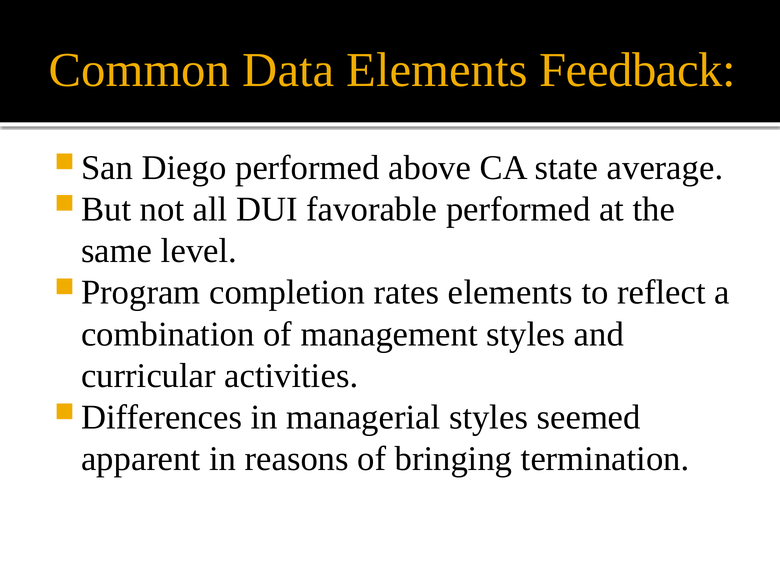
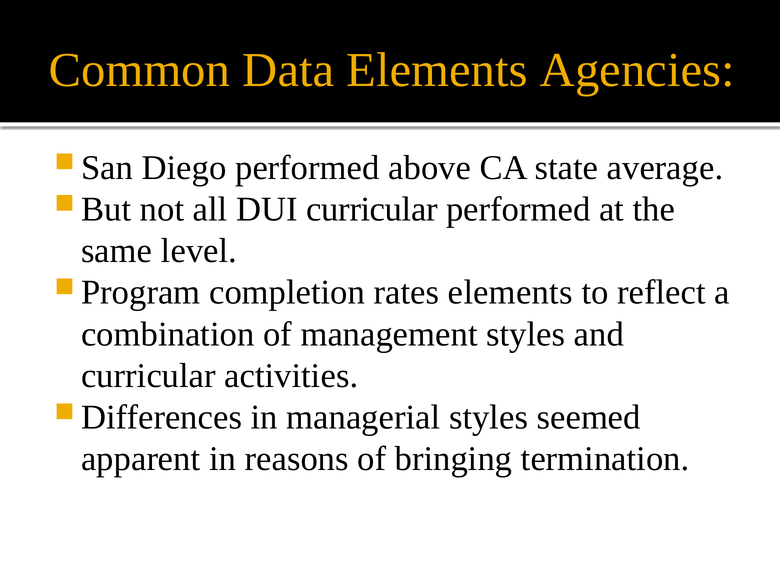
Feedback: Feedback -> Agencies
DUI favorable: favorable -> curricular
